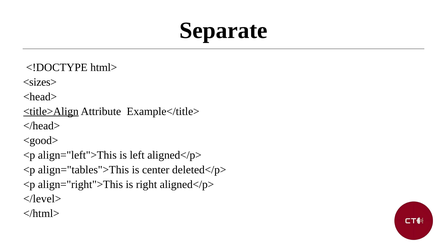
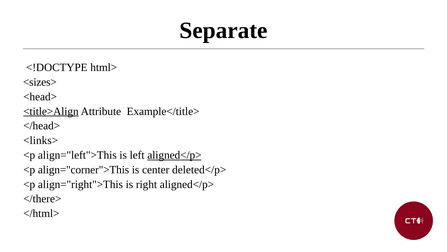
<good>: <good> -> <links>
aligned</p> at (174, 155) underline: none -> present
align="tables">This: align="tables">This -> align="corner">This
</level>: </level> -> </there>
